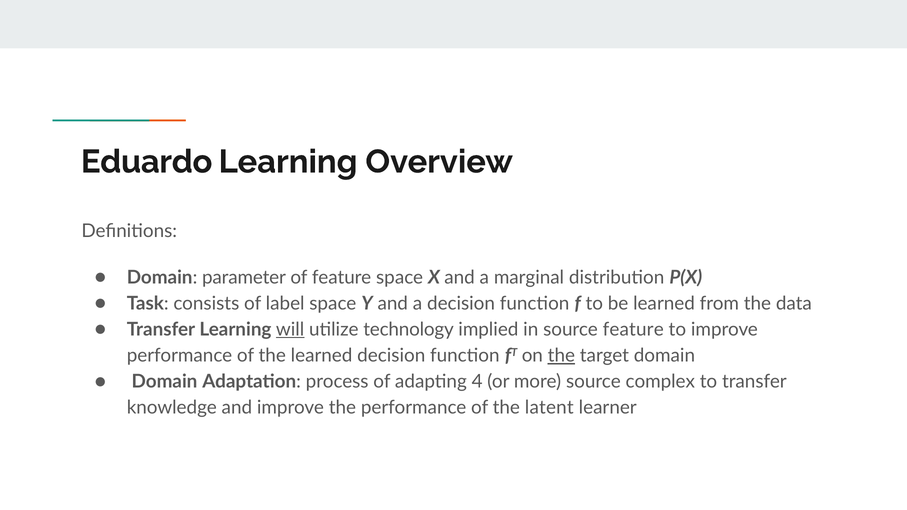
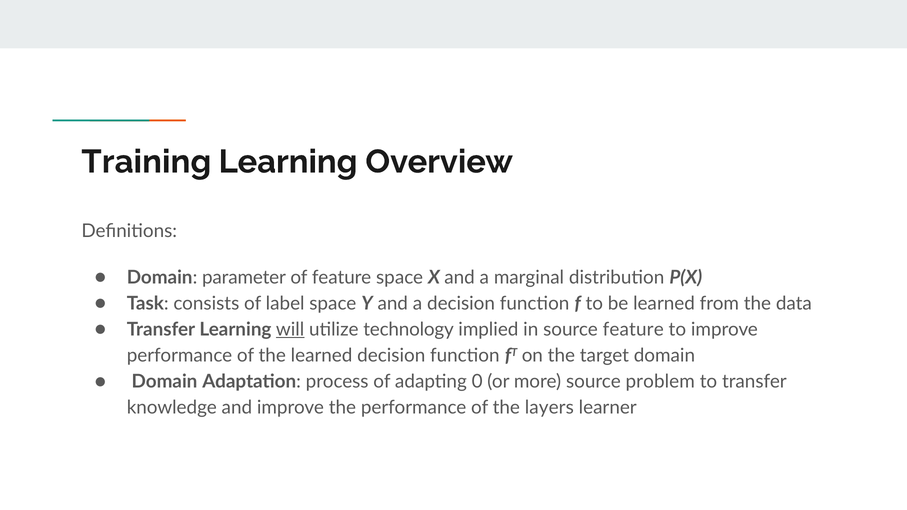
Eduardo: Eduardo -> Training
the at (561, 356) underline: present -> none
4: 4 -> 0
complex: complex -> problem
latent: latent -> layers
